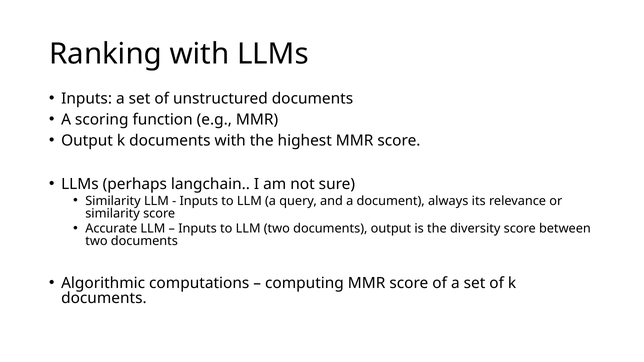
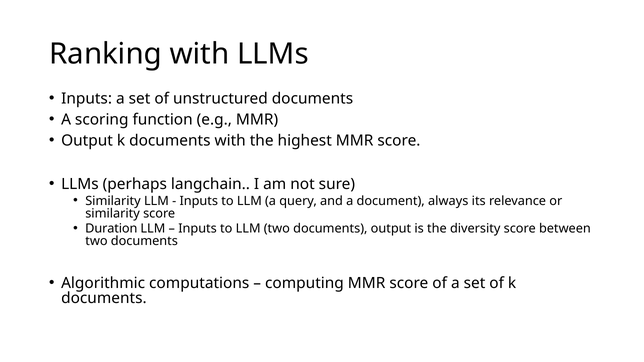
Accurate: Accurate -> Duration
